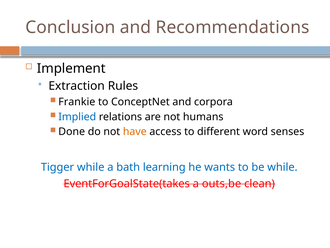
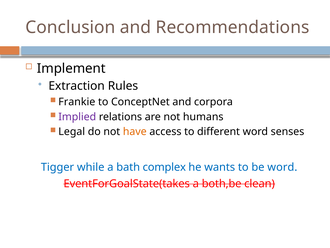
Implied colour: blue -> purple
Done: Done -> Legal
learning: learning -> complex
be while: while -> word
outs,be: outs,be -> both,be
